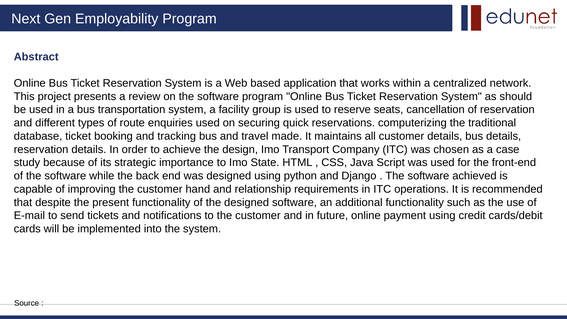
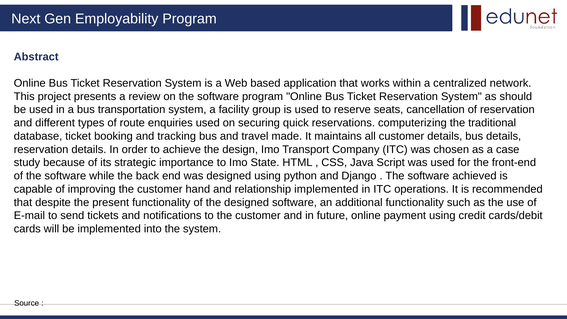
relationship requirements: requirements -> implemented
